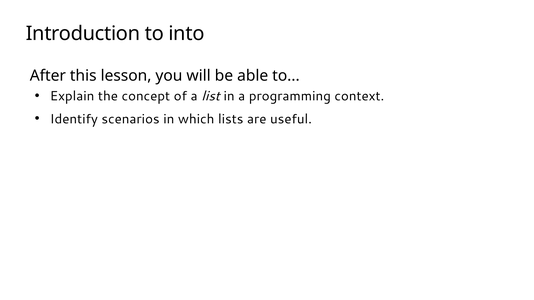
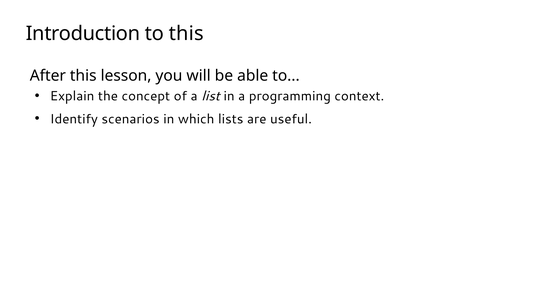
to into: into -> this
